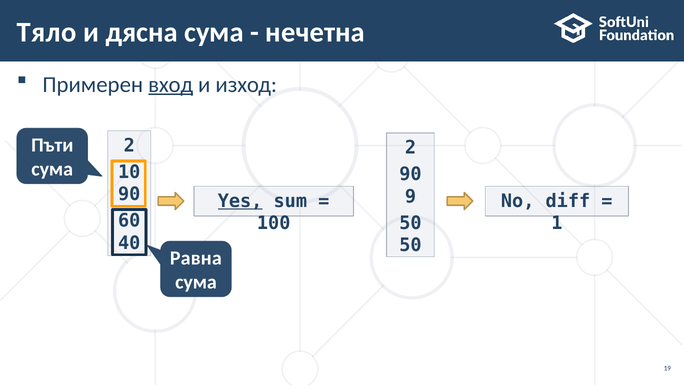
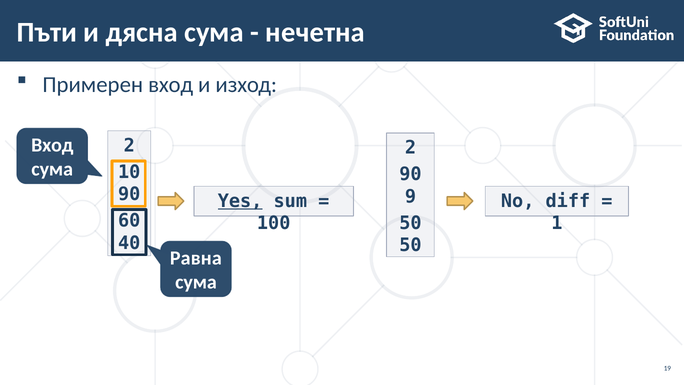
Тяло: Тяло -> Пъти
вход at (171, 84) underline: present -> none
Пъти at (52, 145): Пъти -> Вход
